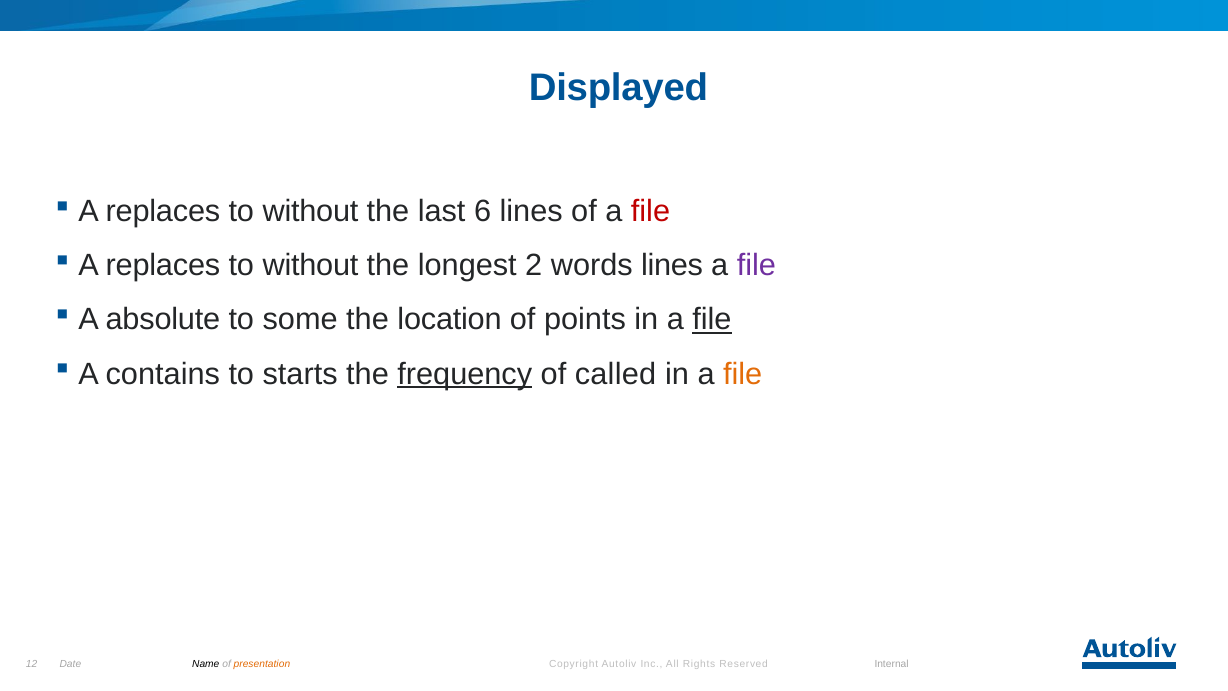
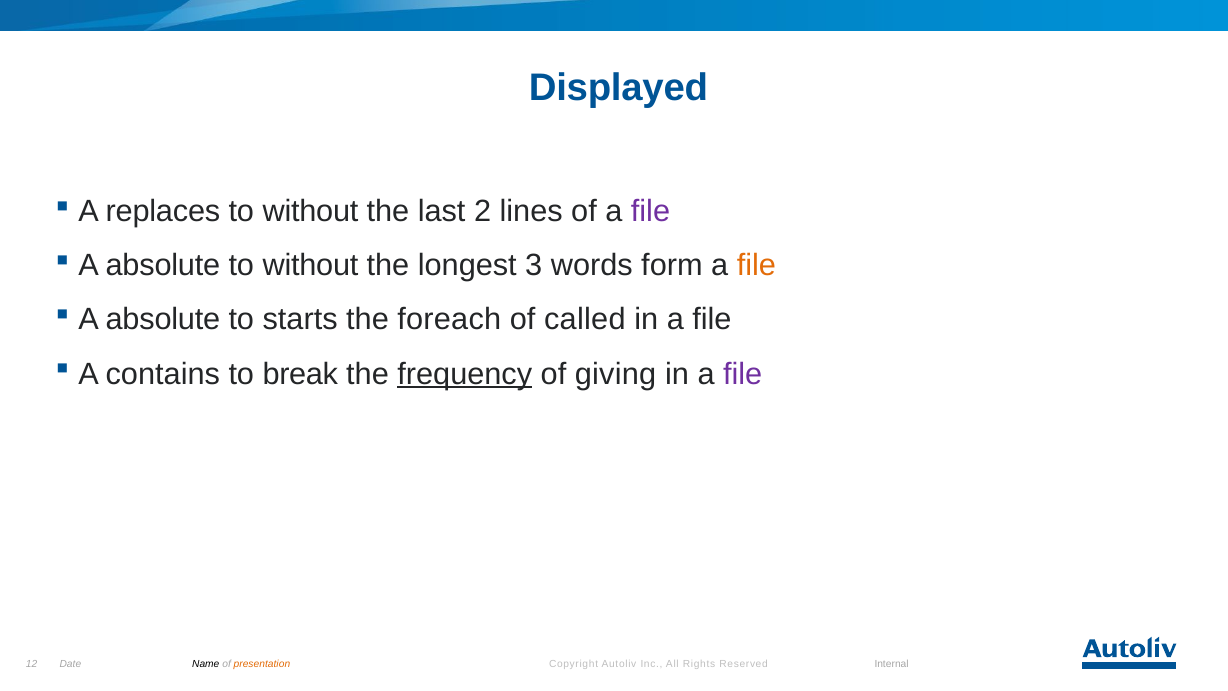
6: 6 -> 2
file at (651, 211) colour: red -> purple
replaces at (163, 265): replaces -> absolute
2: 2 -> 3
words lines: lines -> form
file at (756, 265) colour: purple -> orange
some: some -> starts
location: location -> foreach
points: points -> called
file at (712, 320) underline: present -> none
starts: starts -> break
called: called -> giving
file at (743, 374) colour: orange -> purple
